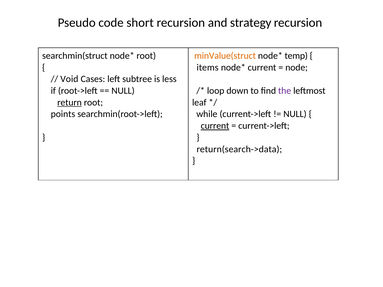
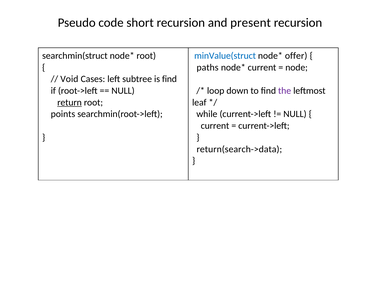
strategy: strategy -> present
minValue(struct colour: orange -> blue
temp: temp -> offer
items: items -> paths
is less: less -> find
current at (215, 126) underline: present -> none
